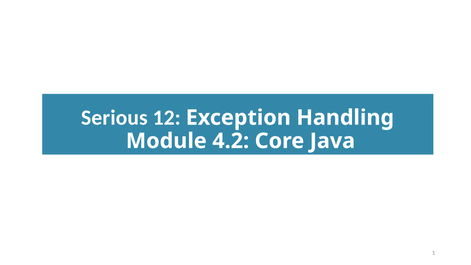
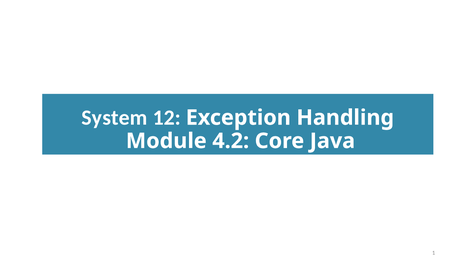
Serious: Serious -> System
